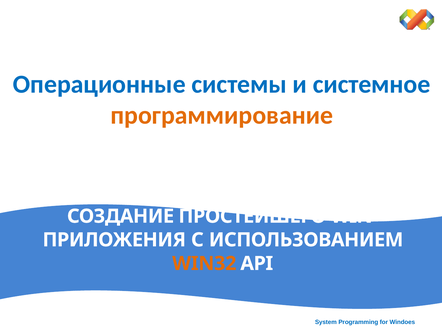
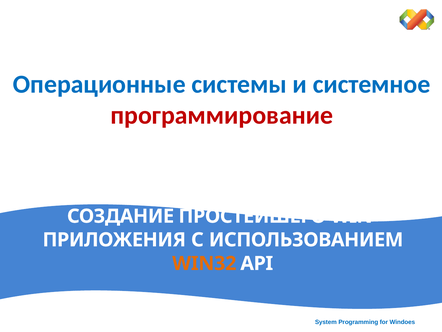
программирование colour: orange -> red
